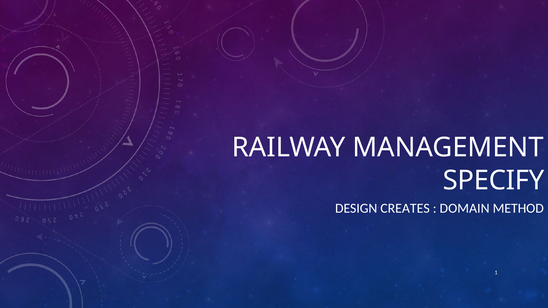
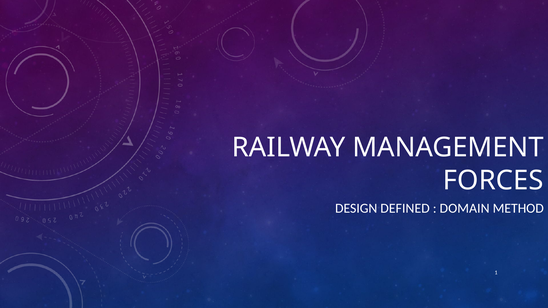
SPECIFY: SPECIFY -> FORCES
CREATES: CREATES -> DEFINED
